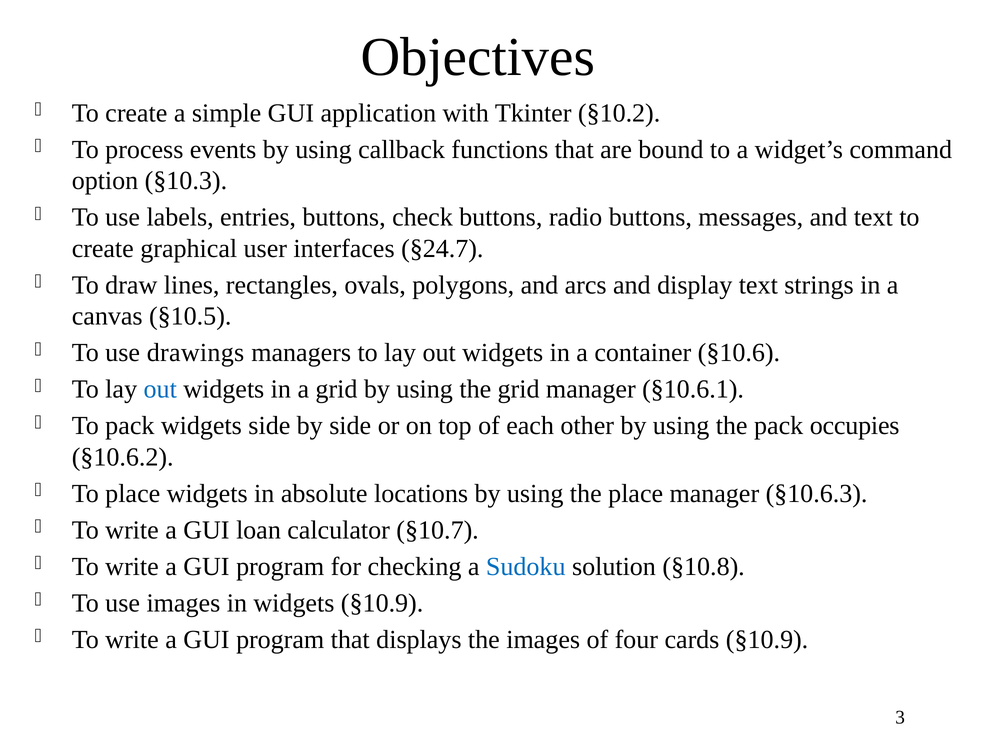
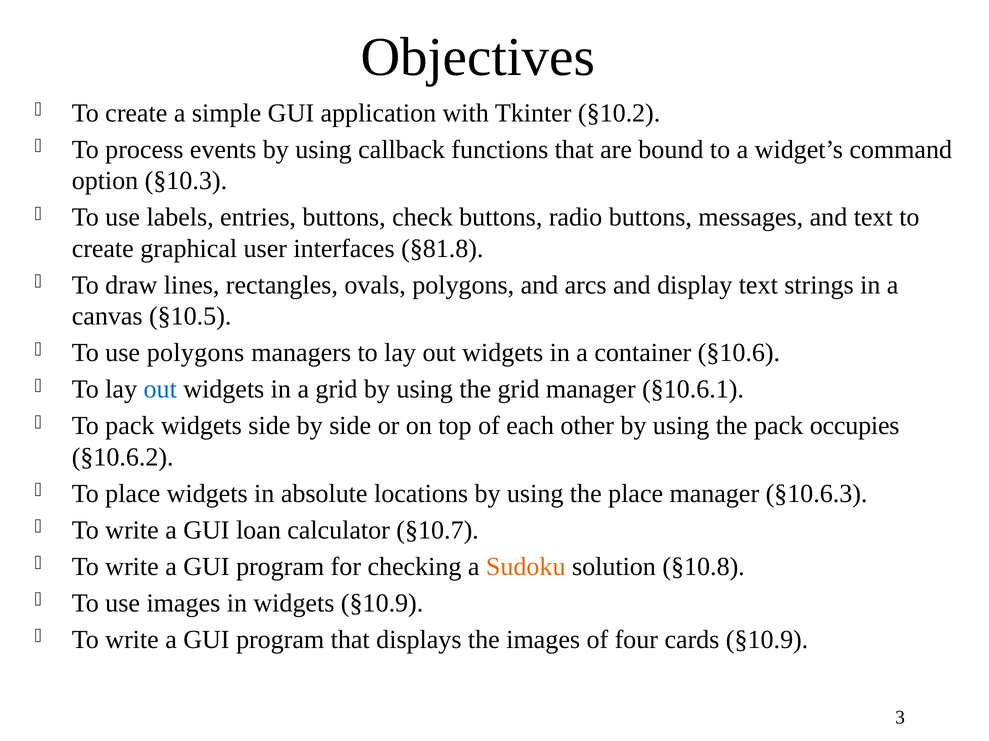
§24.7: §24.7 -> §81.8
use drawings: drawings -> polygons
Sudoku colour: blue -> orange
